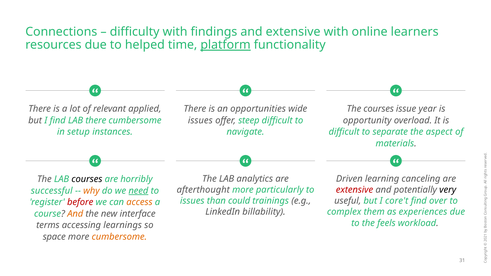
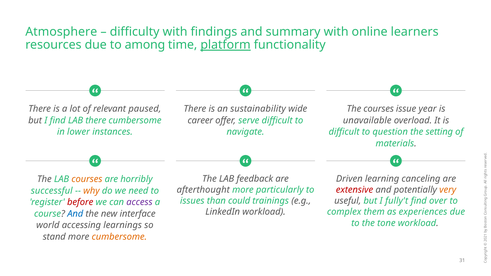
Connections: Connections -> Atmosphere
and extensive: extensive -> summary
helped: helped -> among
applied: applied -> paused
opportunities: opportunities -> sustainability
issues at (200, 121): issues -> career
steep: steep -> serve
opportunity: opportunity -> unavailable
setup: setup -> lower
separate: separate -> question
aspect: aspect -> setting
analytics: analytics -> feedback
courses at (87, 179) colour: black -> orange
very colour: black -> orange
need underline: present -> none
core't: core't -> fully't
access colour: orange -> purple
LinkedIn billability: billability -> workload
And at (75, 214) colour: orange -> blue
feels: feels -> tone
terms: terms -> world
space: space -> stand
